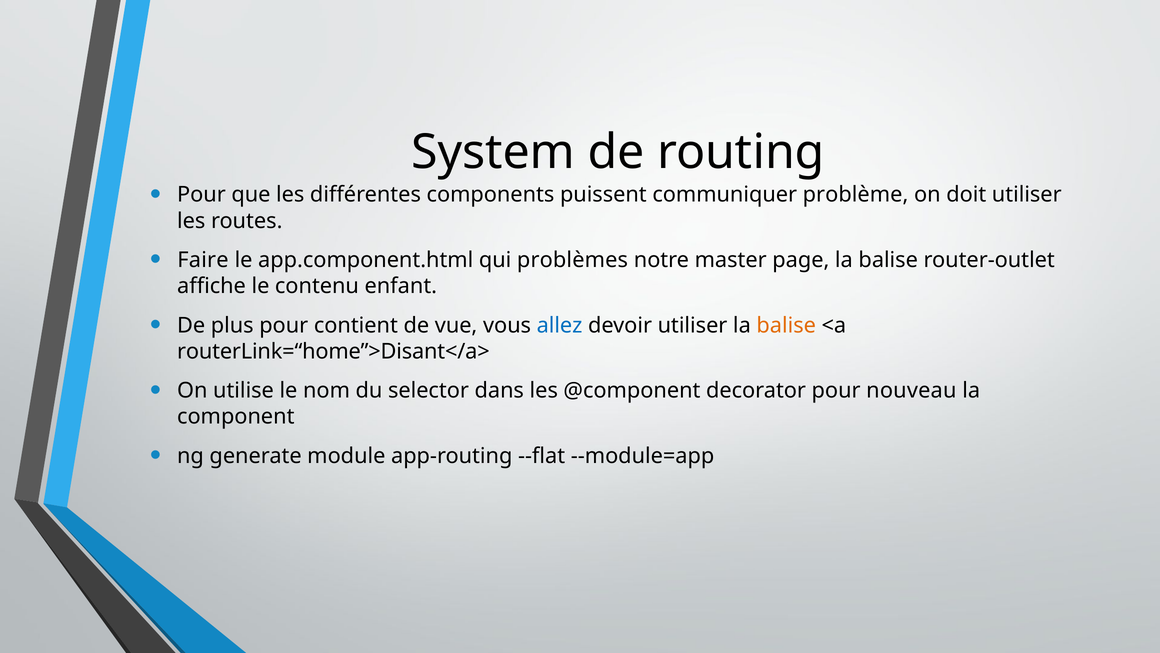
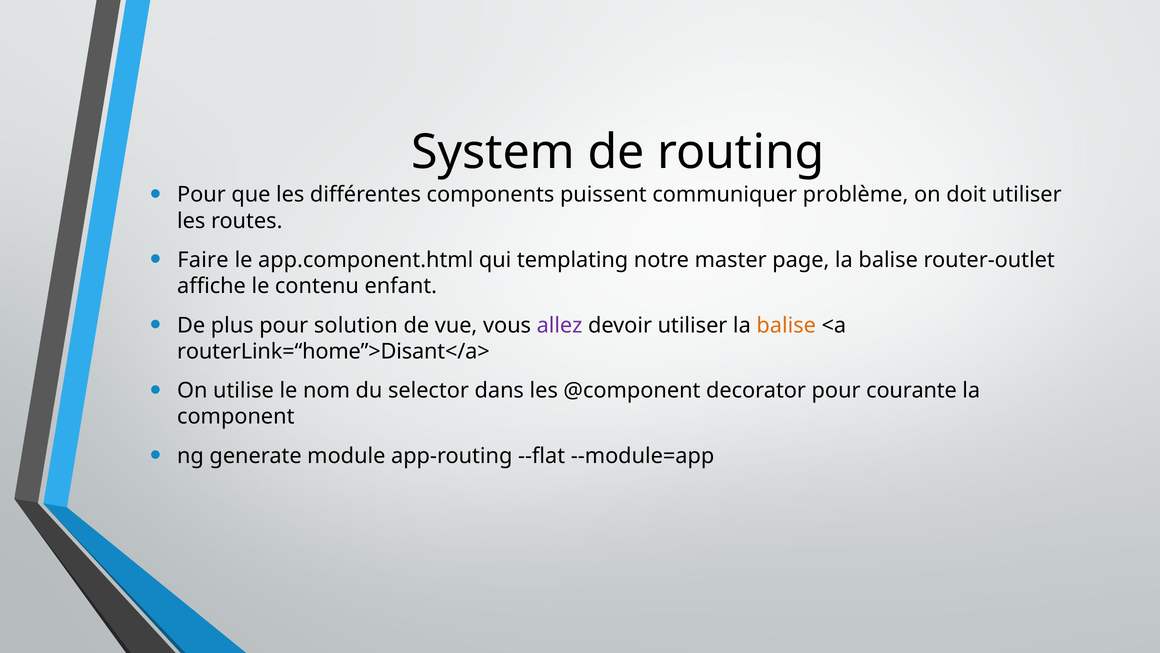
problèmes: problèmes -> templating
contient: contient -> solution
allez colour: blue -> purple
nouveau: nouveau -> courante
